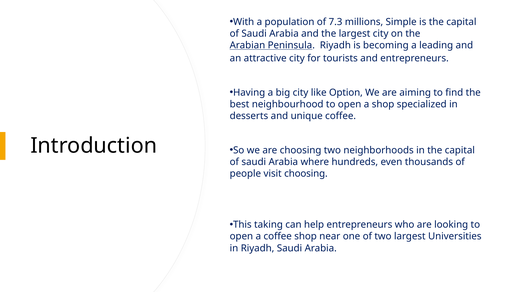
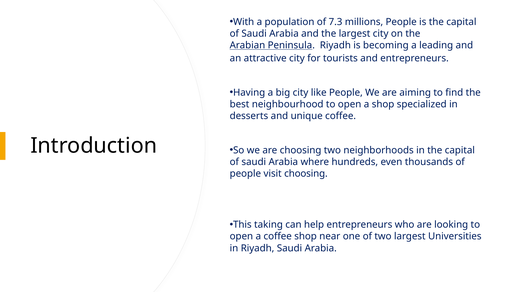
millions Simple: Simple -> People
like Option: Option -> People
